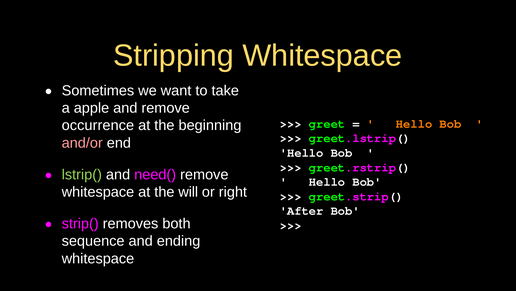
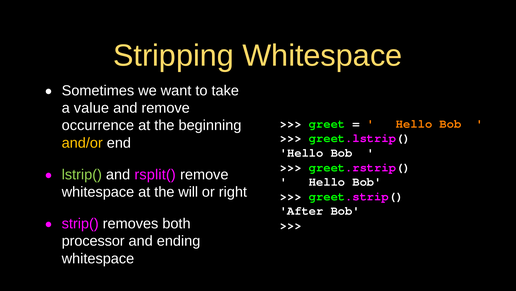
apple: apple -> value
and/or colour: pink -> yellow
need(: need( -> rsplit(
sequence: sequence -> processor
